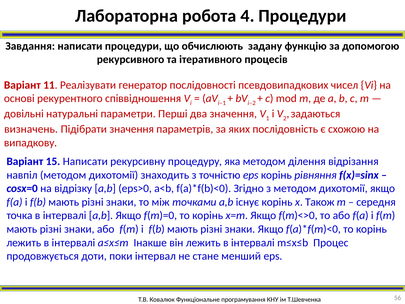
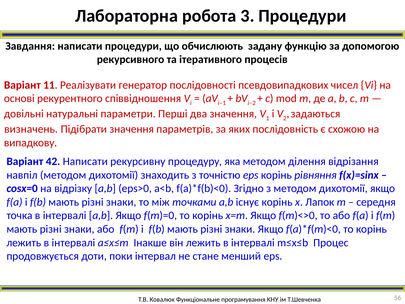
4: 4 -> 3
15: 15 -> 42
Також: Також -> Лапок
